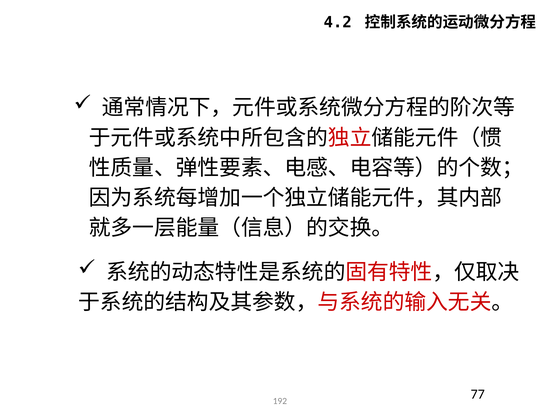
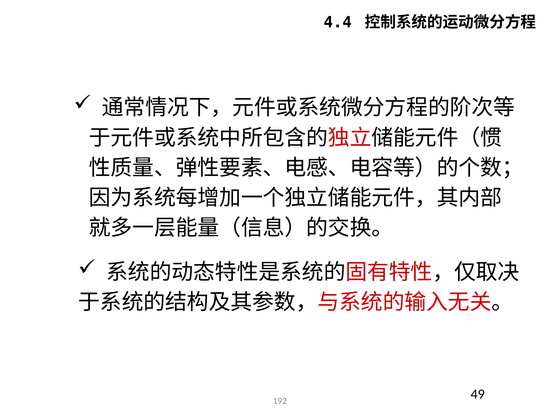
4.2: 4.2 -> 4.4
77: 77 -> 49
